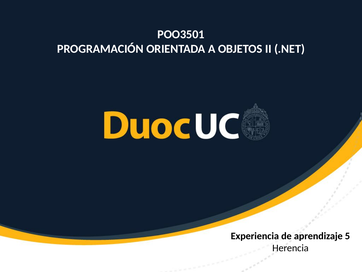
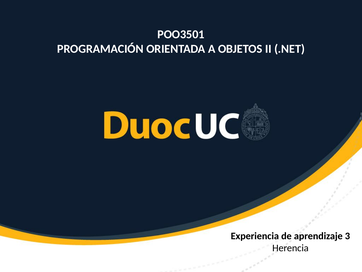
5: 5 -> 3
